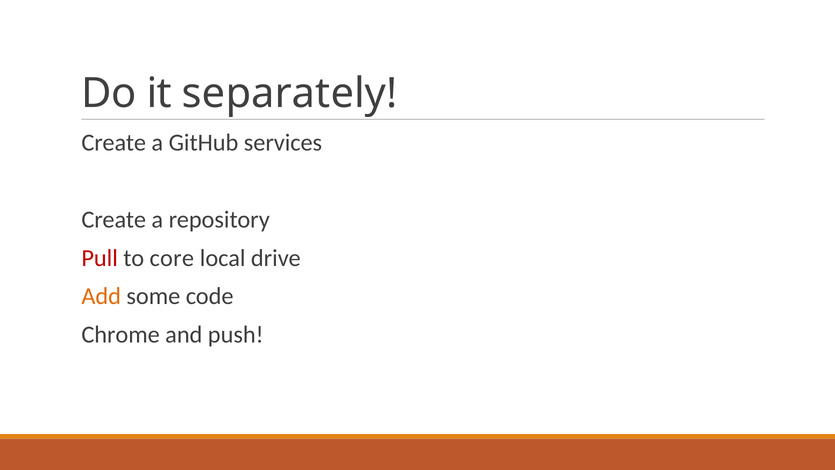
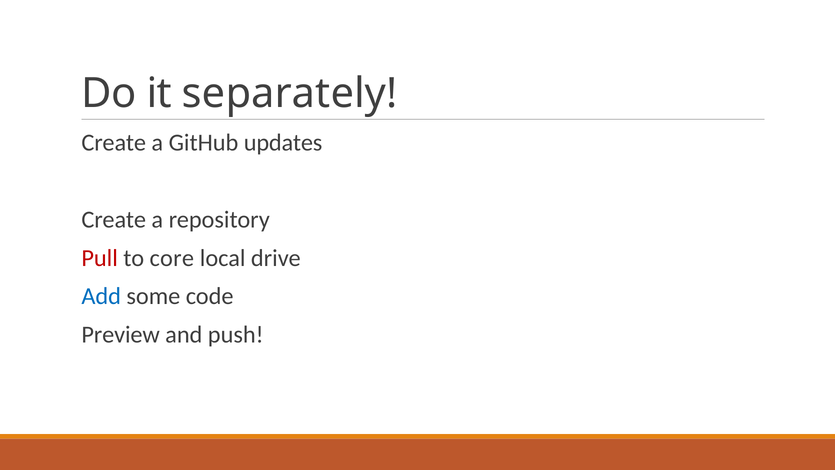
services: services -> updates
Add colour: orange -> blue
Chrome: Chrome -> Preview
